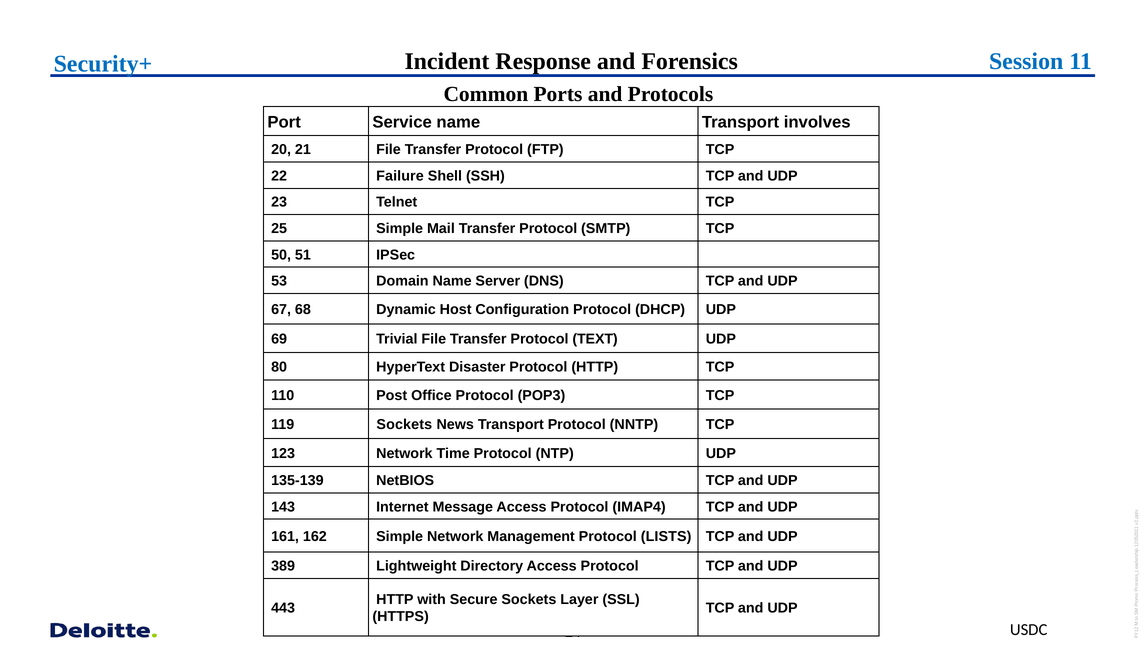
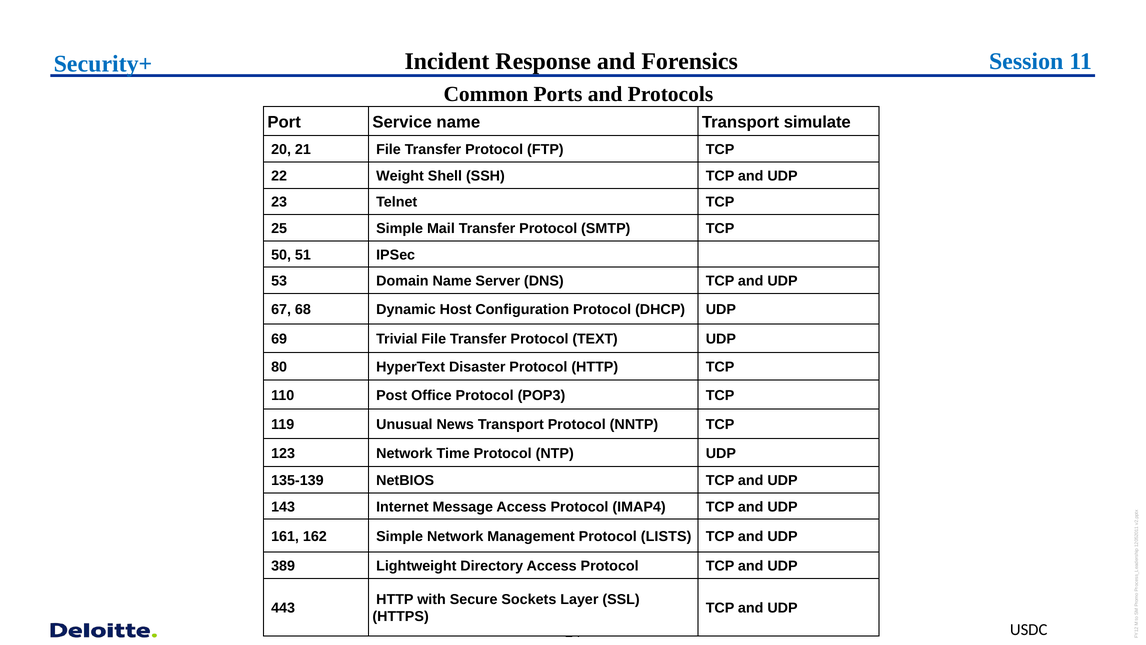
involves: involves -> simulate
Failure: Failure -> Weight
119 Sockets: Sockets -> Unusual
